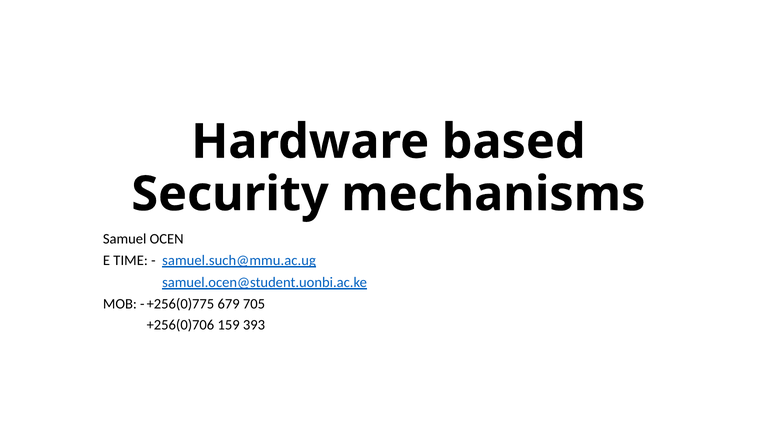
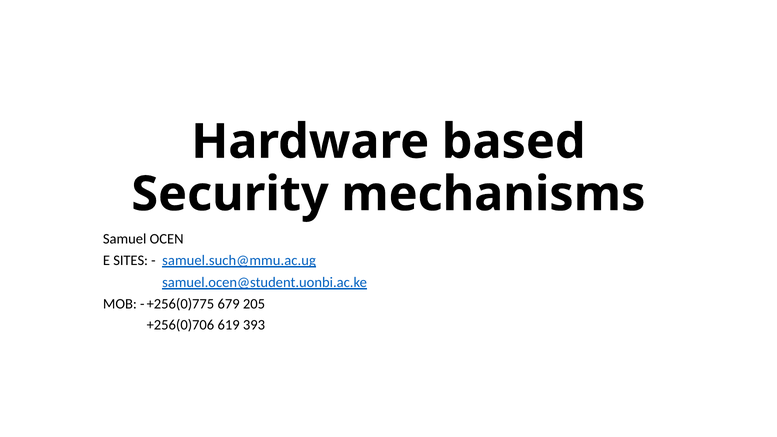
TIME: TIME -> SITES
705: 705 -> 205
159: 159 -> 619
